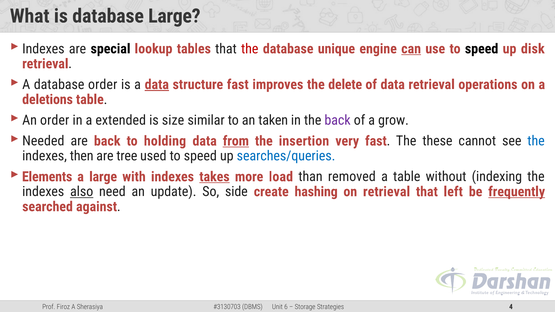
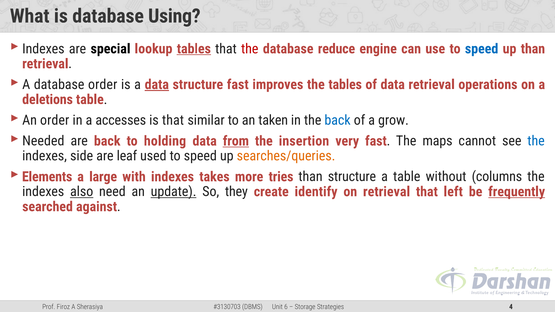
database Large: Large -> Using
tables at (194, 49) underline: none -> present
unique: unique -> reduce
can underline: present -> none
speed at (482, 49) colour: black -> blue
up disk: disk -> than
the delete: delete -> tables
extended: extended -> accesses
is size: size -> that
back at (338, 120) colour: purple -> blue
these: these -> maps
then: then -> side
tree: tree -> leaf
searches/queries colour: blue -> orange
takes underline: present -> none
load: load -> tries
than removed: removed -> structure
indexing: indexing -> columns
update underline: none -> present
side: side -> they
hashing: hashing -> identify
